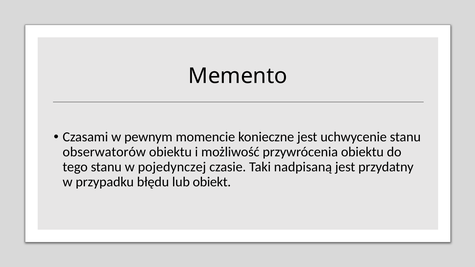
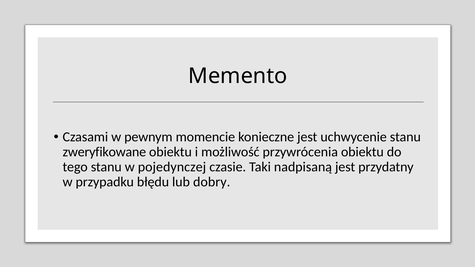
obserwatorów: obserwatorów -> zweryfikowane
obiekt: obiekt -> dobry
